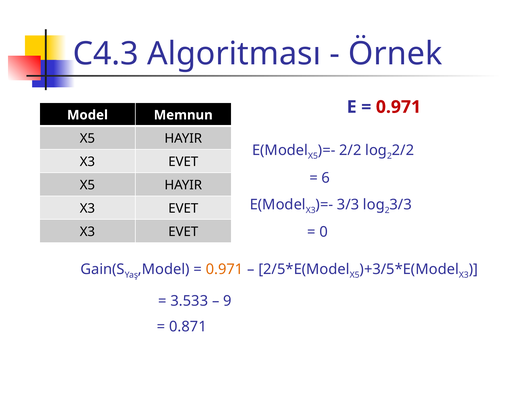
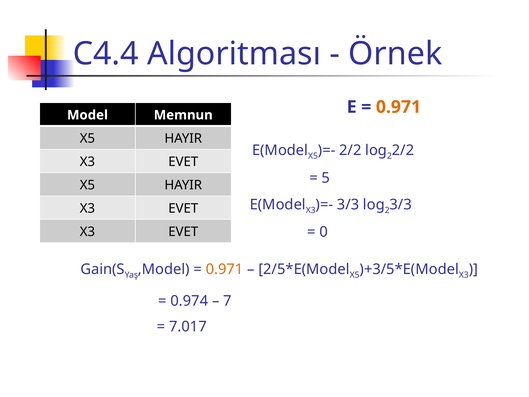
C4.3: C4.3 -> C4.4
0.971 at (398, 107) colour: red -> orange
6: 6 -> 5
3.533: 3.533 -> 0.974
9: 9 -> 7
0.871: 0.871 -> 7.017
